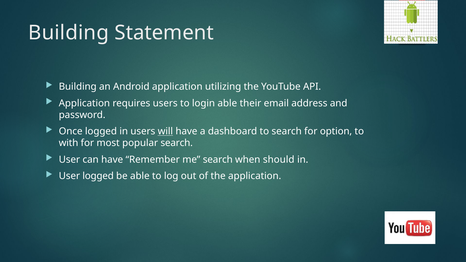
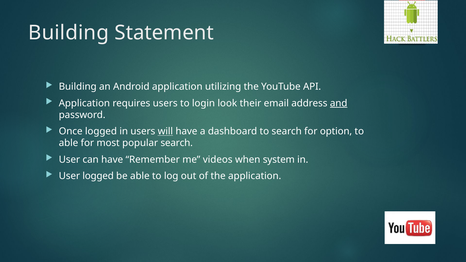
login able: able -> look
and underline: none -> present
with at (69, 143): with -> able
me search: search -> videos
should: should -> system
